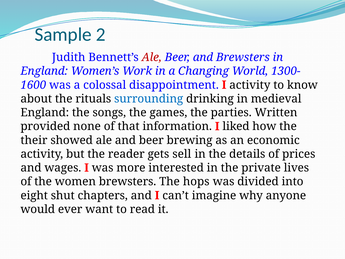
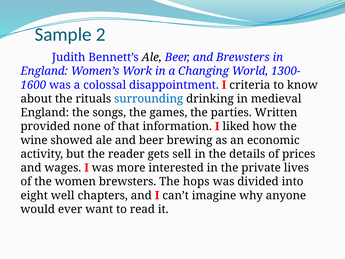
Ale at (152, 57) colour: red -> black
I activity: activity -> criteria
their: their -> wine
shut: shut -> well
